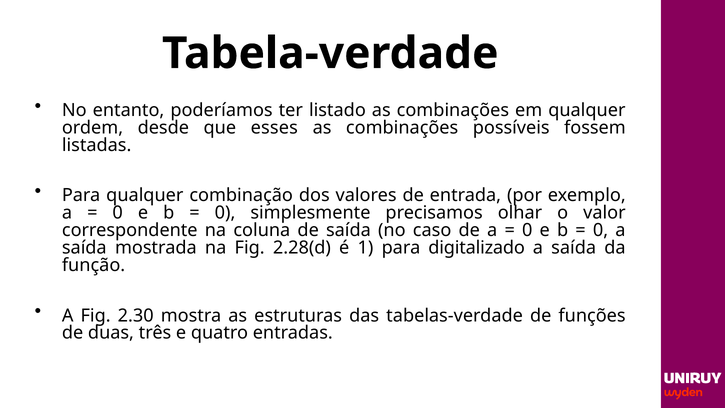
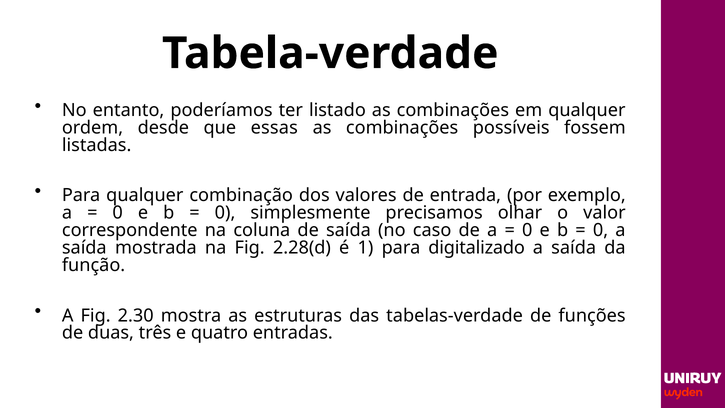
esses: esses -> essas
